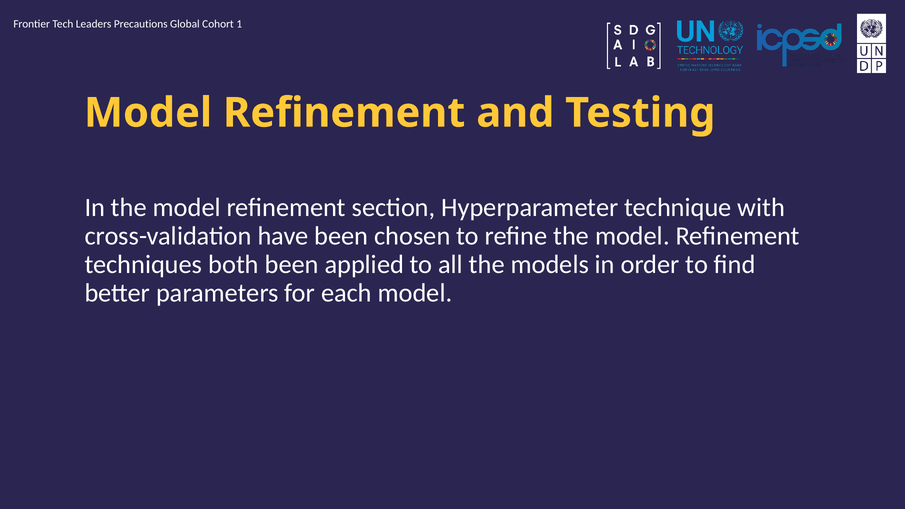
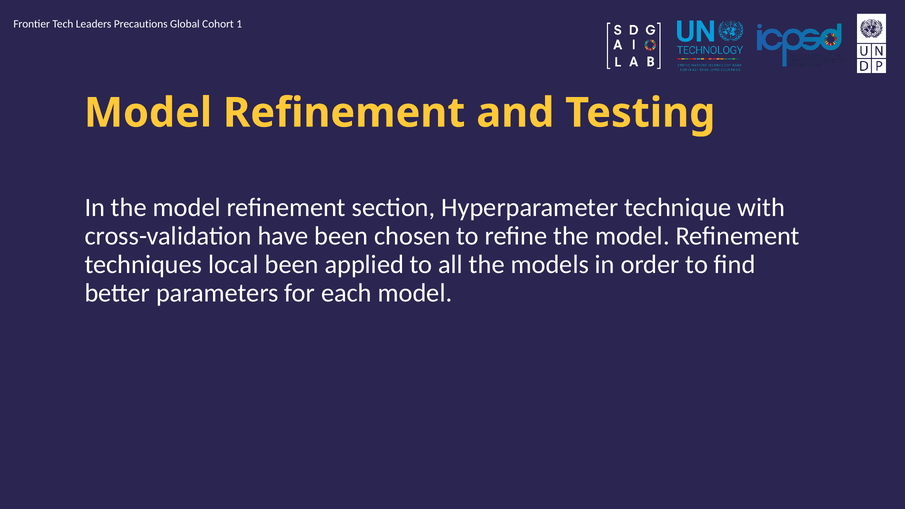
both: both -> local
